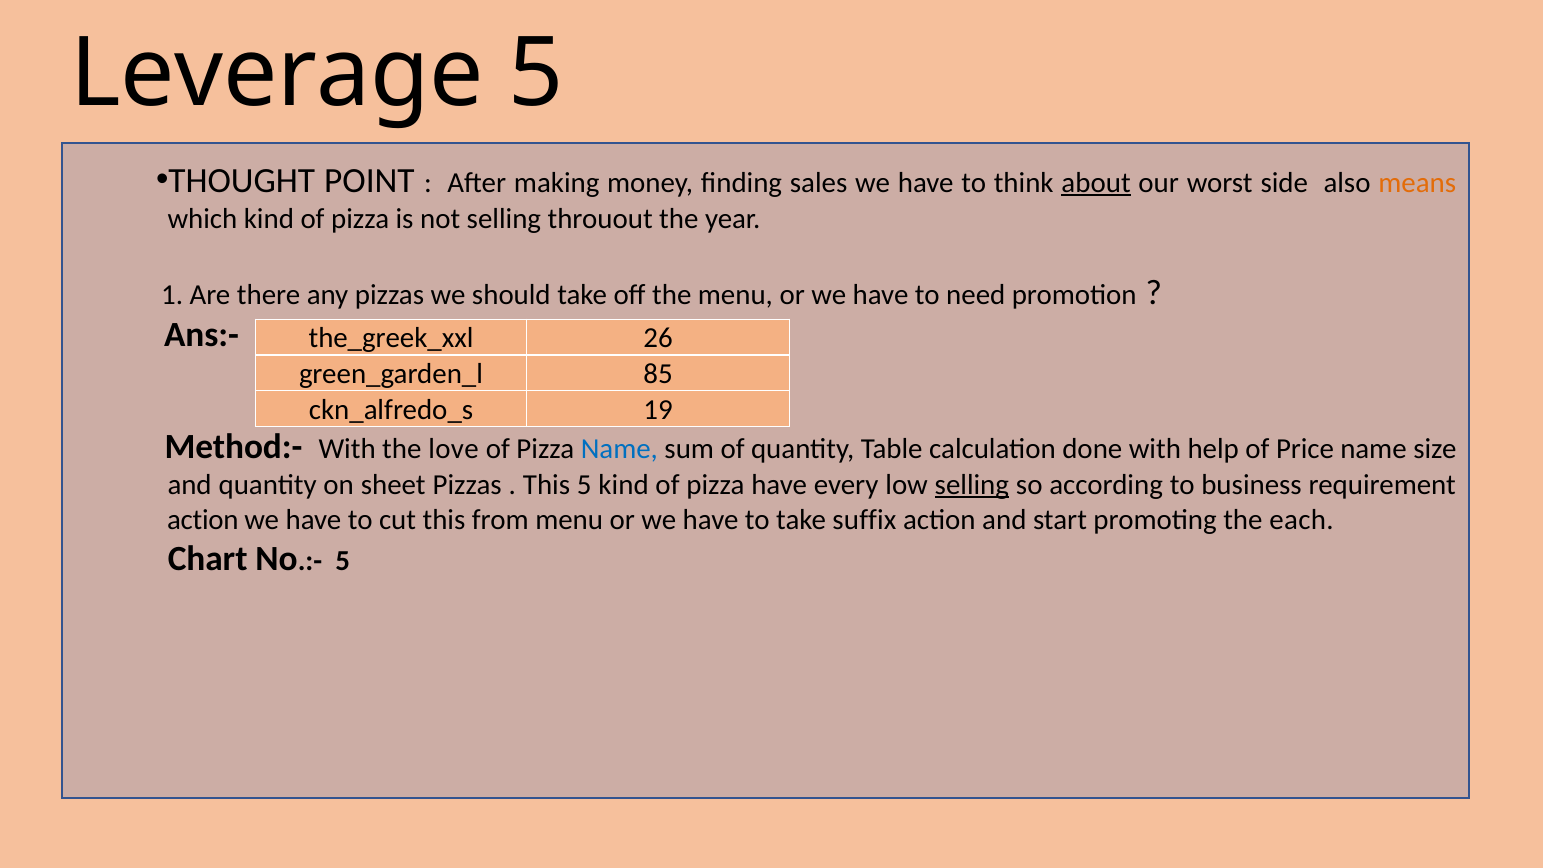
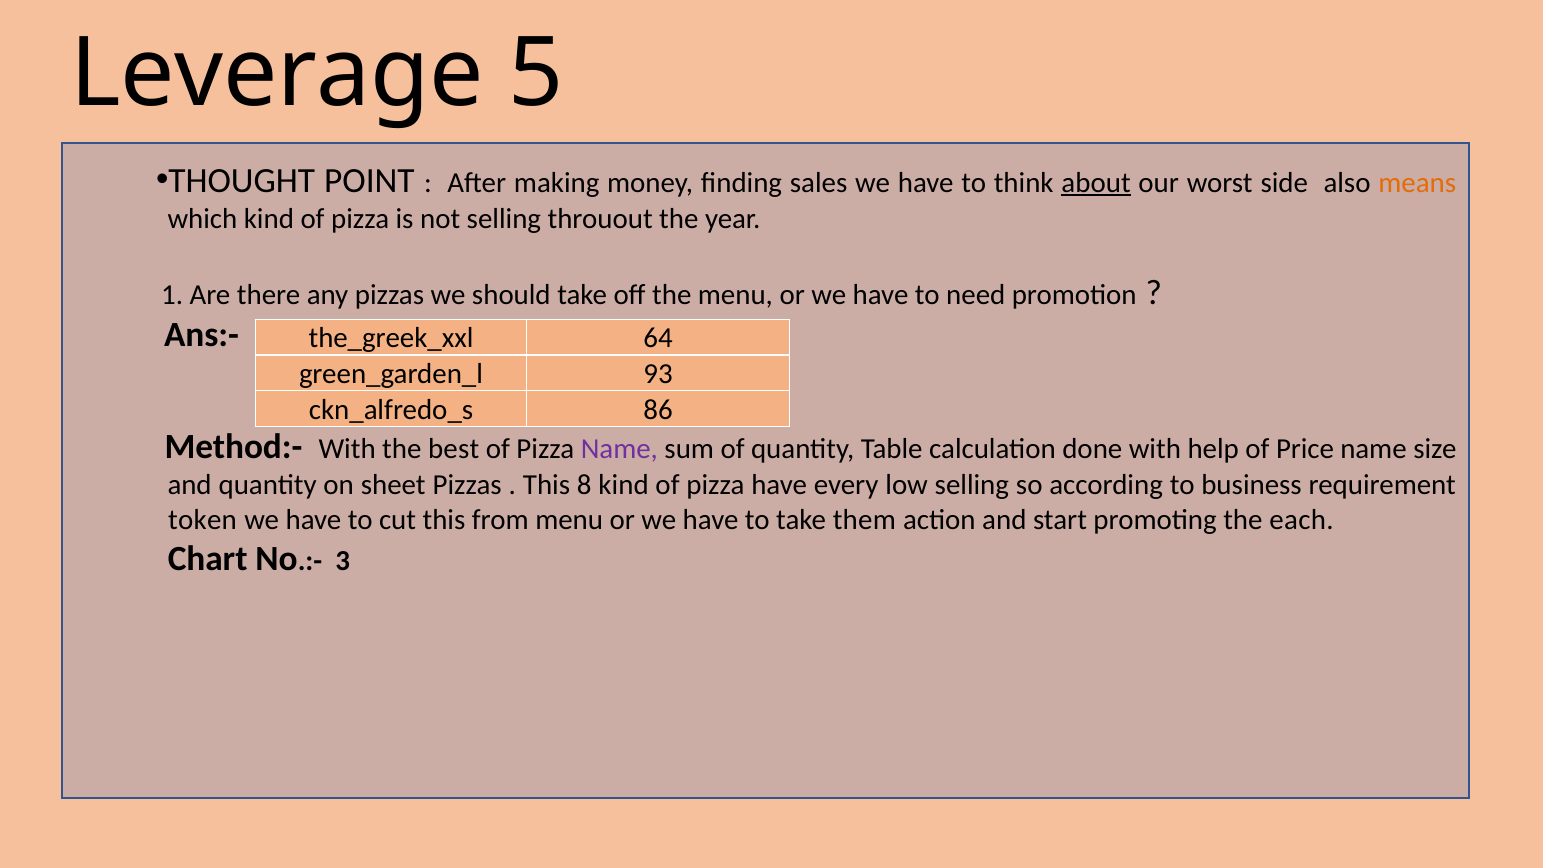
26: 26 -> 64
85: 85 -> 93
19: 19 -> 86
love: love -> best
Name at (619, 449) colour: blue -> purple
This 5: 5 -> 8
selling at (972, 485) underline: present -> none
action at (203, 519): action -> token
suffix: suffix -> them
5 at (343, 561): 5 -> 3
